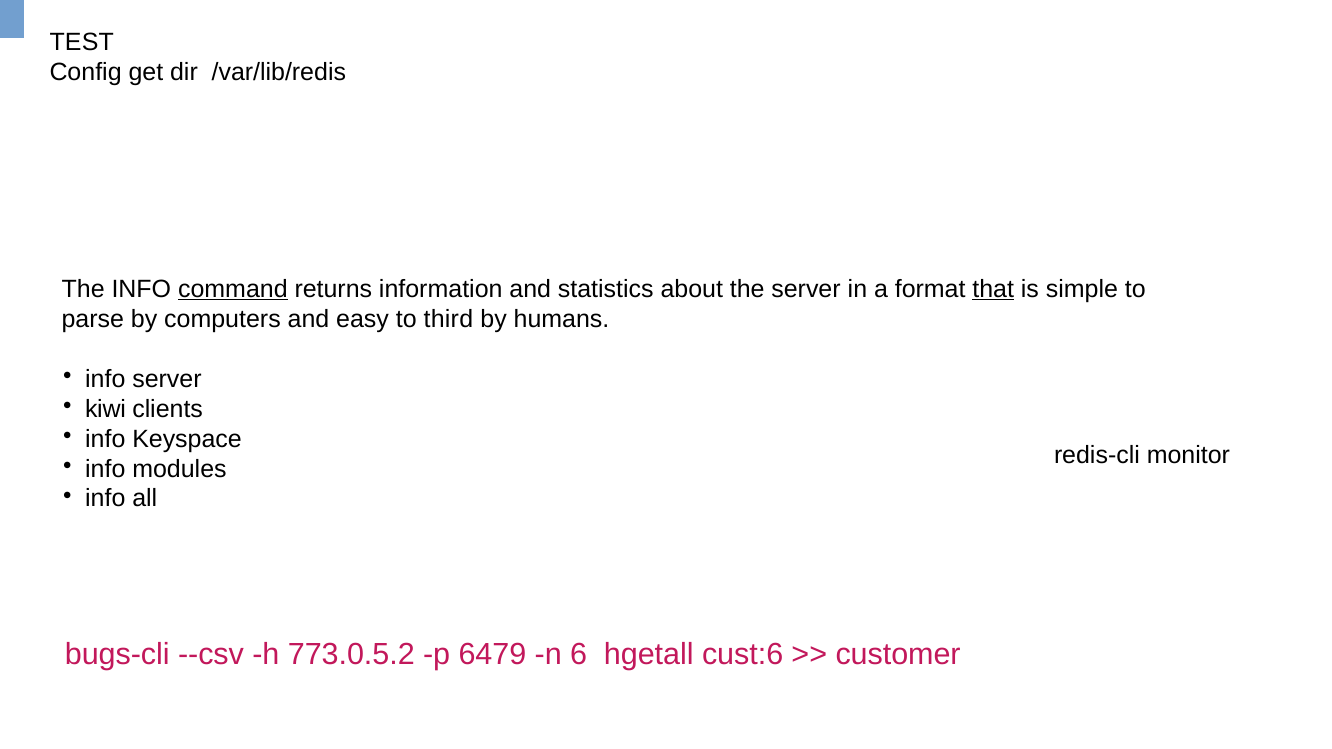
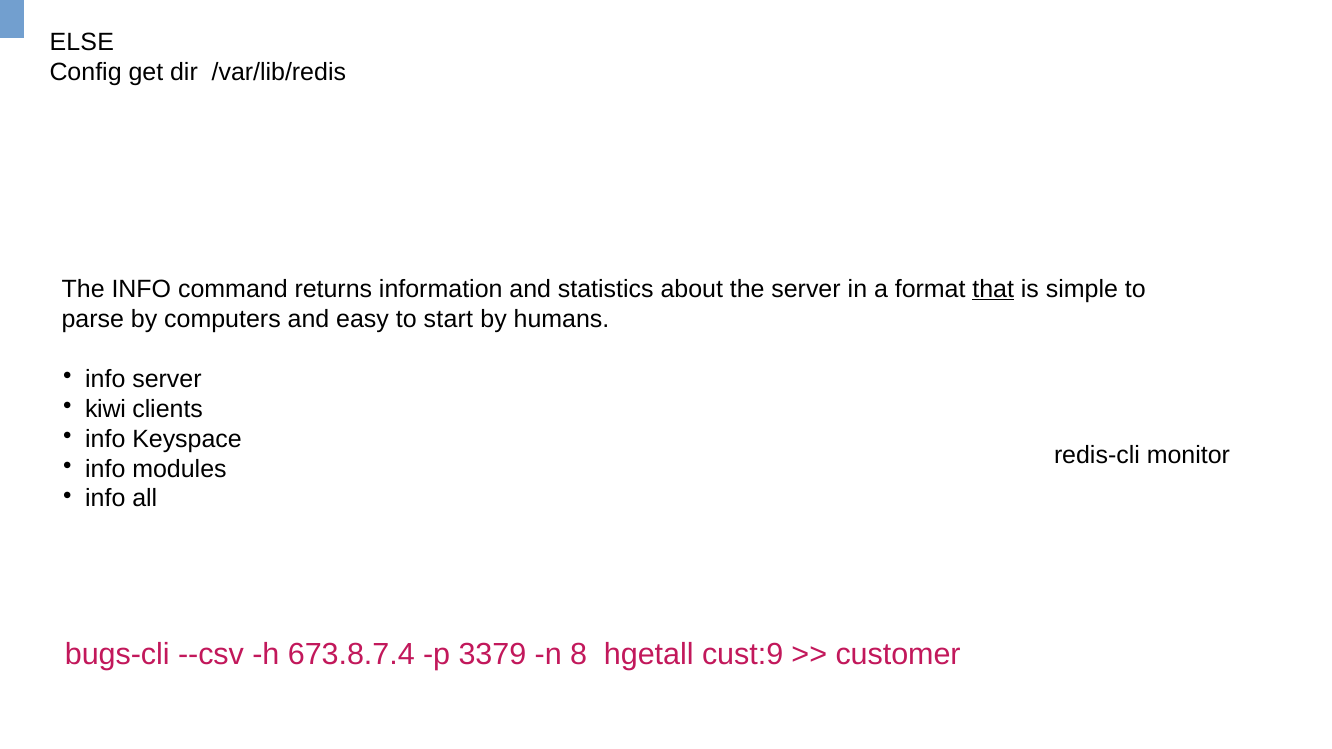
TEST: TEST -> ELSE
command underline: present -> none
third: third -> start
773.0.5.2: 773.0.5.2 -> 673.8.7.4
6479: 6479 -> 3379
6: 6 -> 8
cust:6: cust:6 -> cust:9
